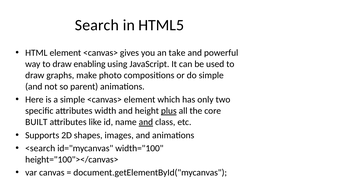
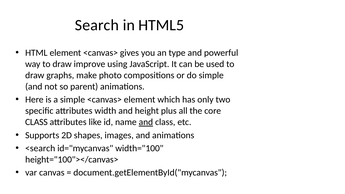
take: take -> type
enabling: enabling -> improve
plus underline: present -> none
BUILT at (36, 122): BUILT -> CLASS
